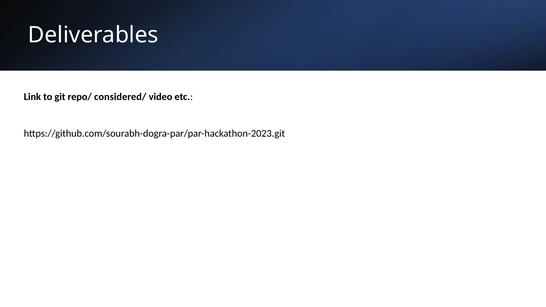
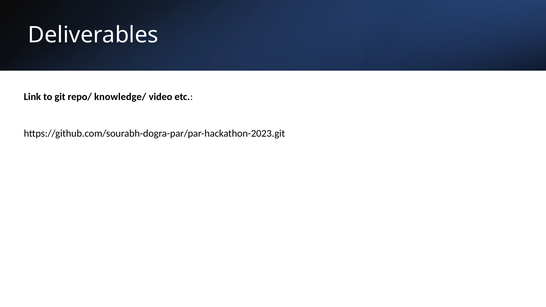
considered/: considered/ -> knowledge/
